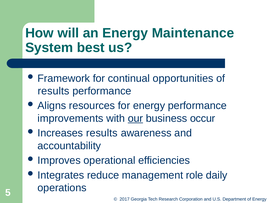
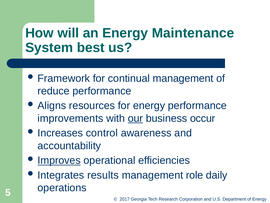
continual opportunities: opportunities -> management
results at (54, 91): results -> reduce
Increases results: results -> control
Improves underline: none -> present
reduce: reduce -> results
